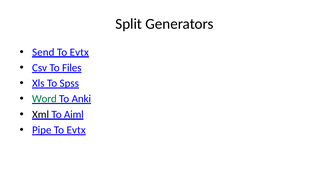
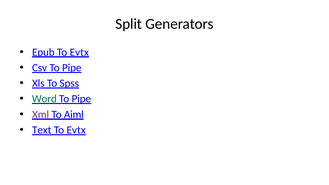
Send: Send -> Epub
Csv To Files: Files -> Pipe
Anki at (81, 99): Anki -> Pipe
Xml colour: black -> purple
Pipe: Pipe -> Text
